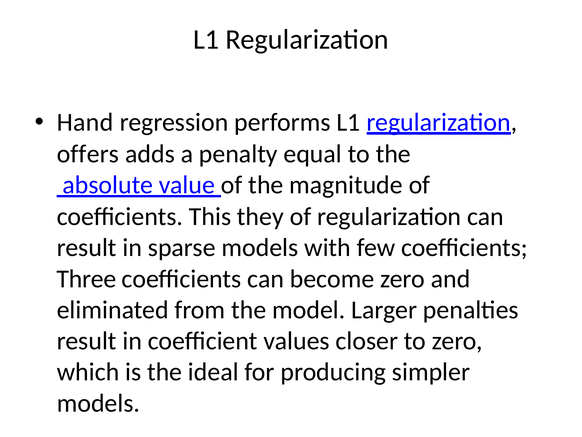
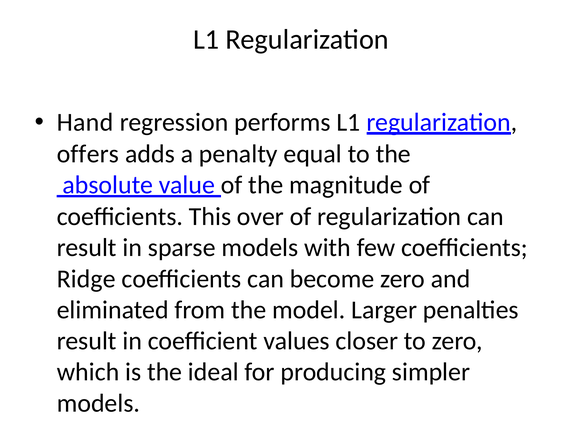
they: they -> over
Three: Three -> Ridge
